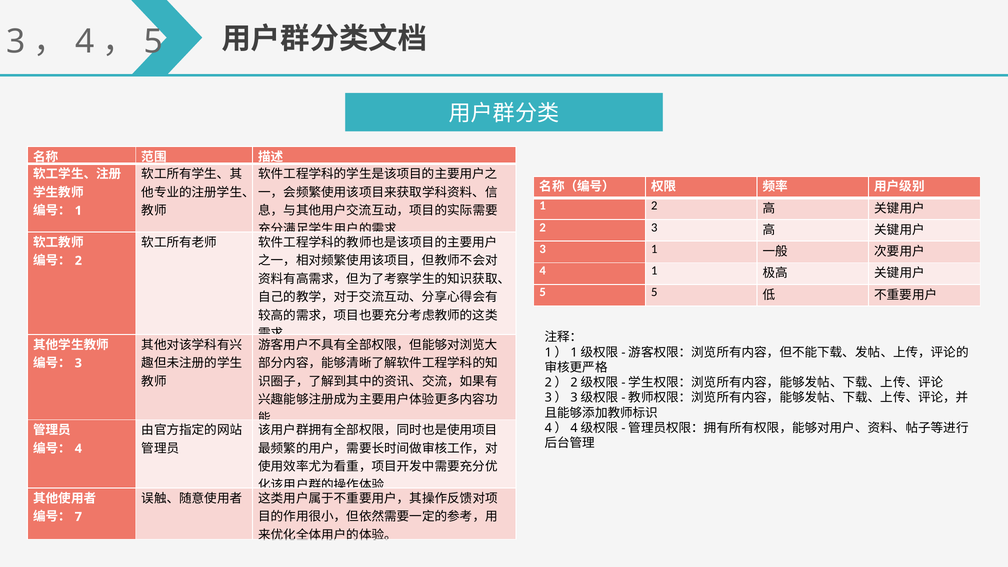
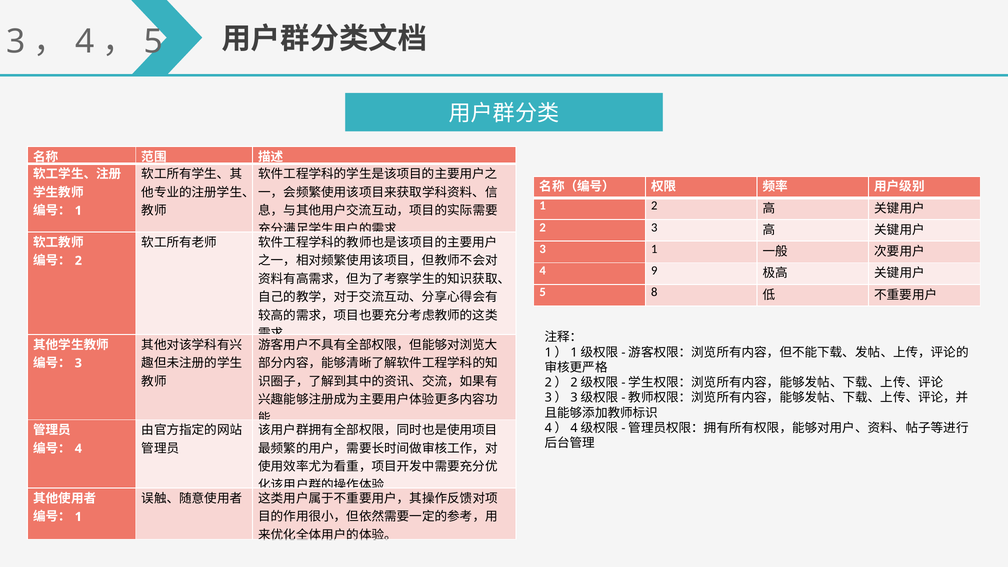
4 1: 1 -> 9
5 5: 5 -> 8
7 at (78, 517): 7 -> 1
